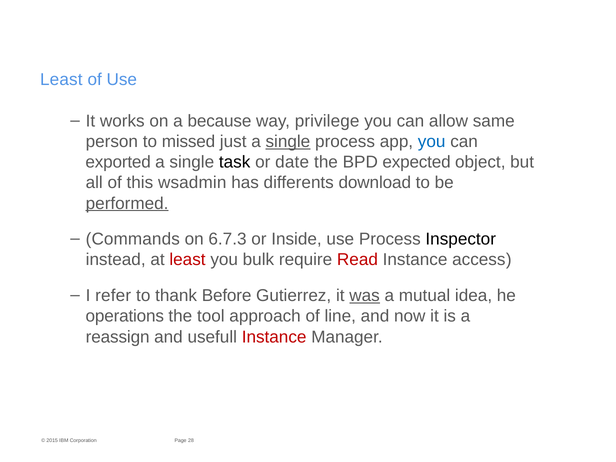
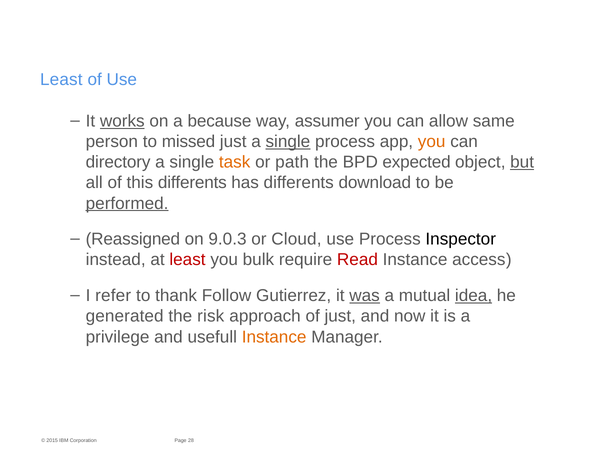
works underline: none -> present
privilege: privilege -> assumer
you at (432, 142) colour: blue -> orange
exported: exported -> directory
task colour: black -> orange
date: date -> path
but underline: none -> present
this wsadmin: wsadmin -> differents
Commands: Commands -> Reassigned
6.7.3: 6.7.3 -> 9.0.3
Inside: Inside -> Cloud
Before: Before -> Follow
idea underline: none -> present
operations: operations -> generated
tool: tool -> risk
of line: line -> just
reassign: reassign -> privilege
Instance at (274, 337) colour: red -> orange
